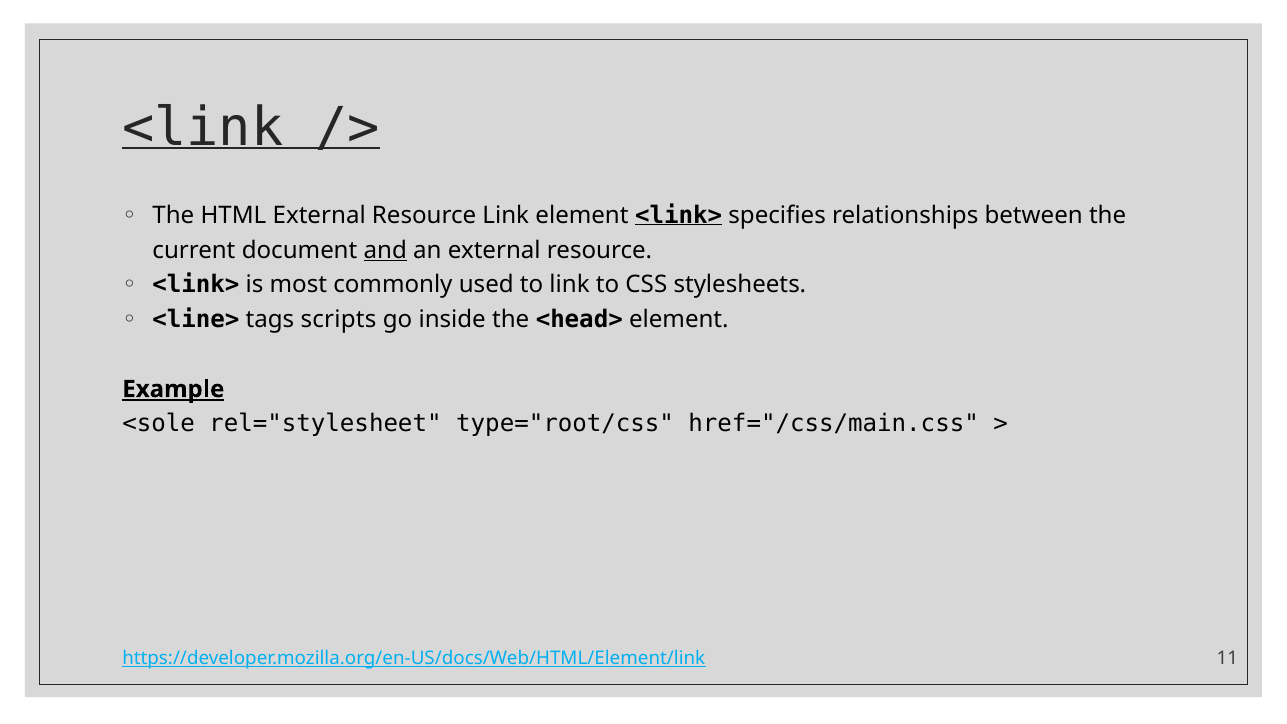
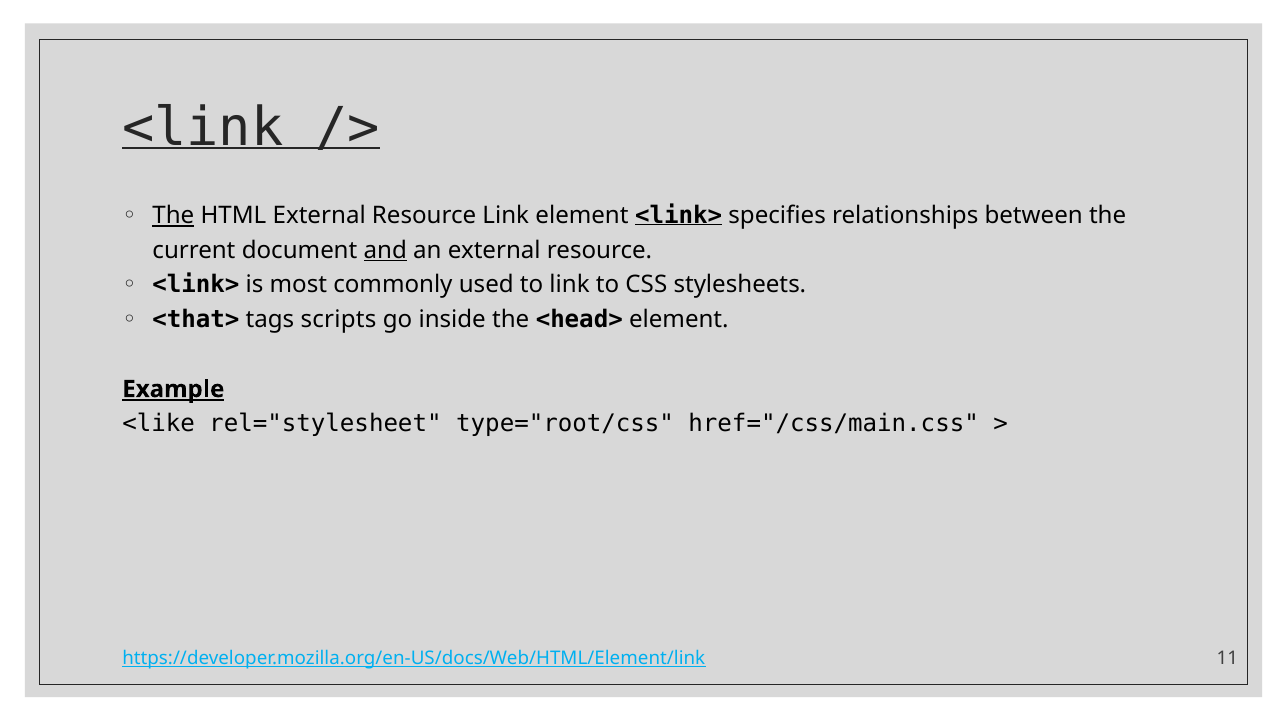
The at (173, 215) underline: none -> present
<line>: <line> -> <that>
<sole: <sole -> <like
